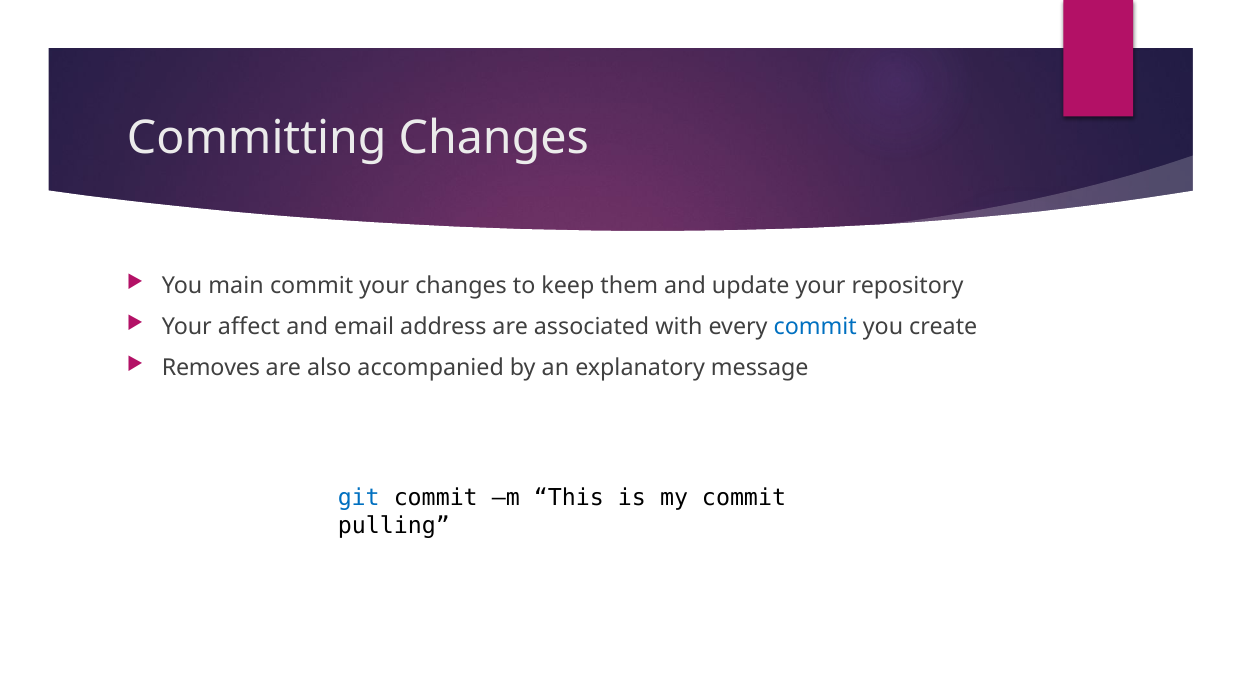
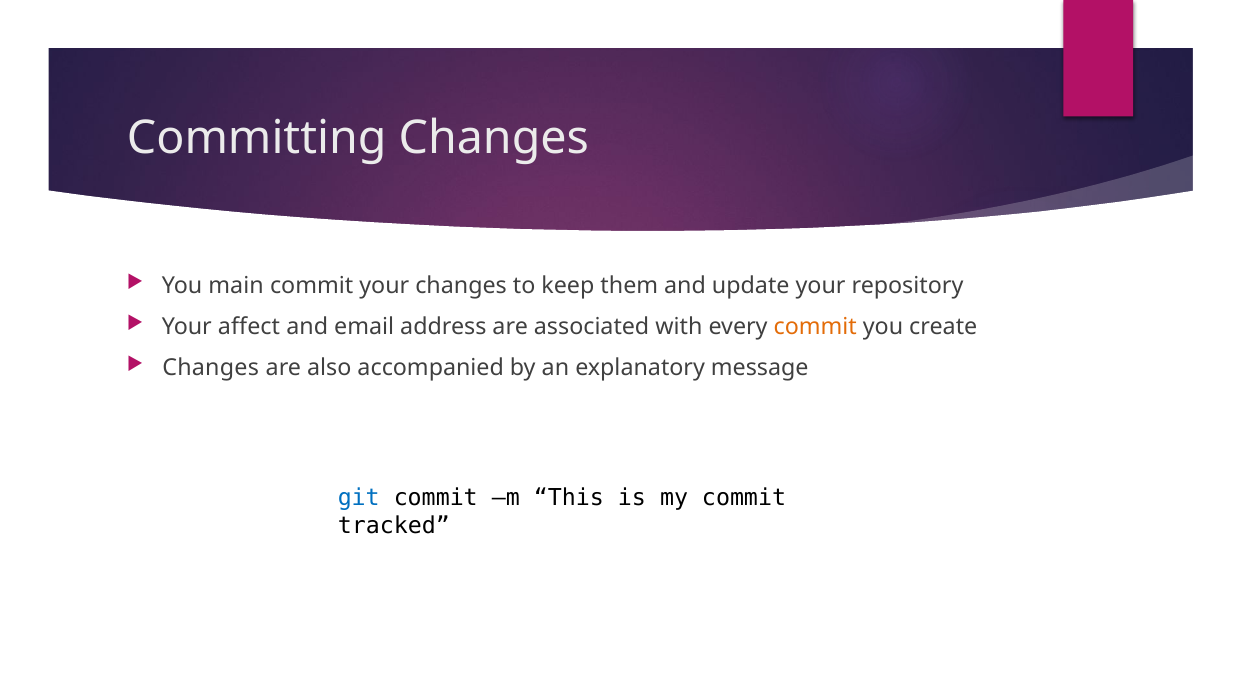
commit at (815, 326) colour: blue -> orange
Removes at (211, 367): Removes -> Changes
pulling: pulling -> tracked
